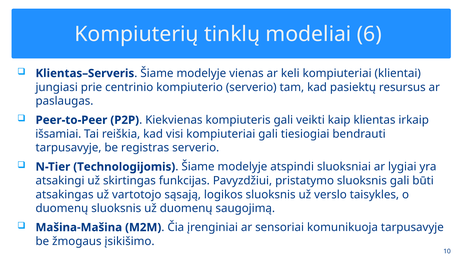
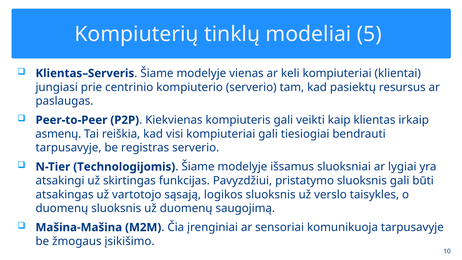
6: 6 -> 5
išsamiai: išsamiai -> asmenų
atspindi: atspindi -> išsamus
